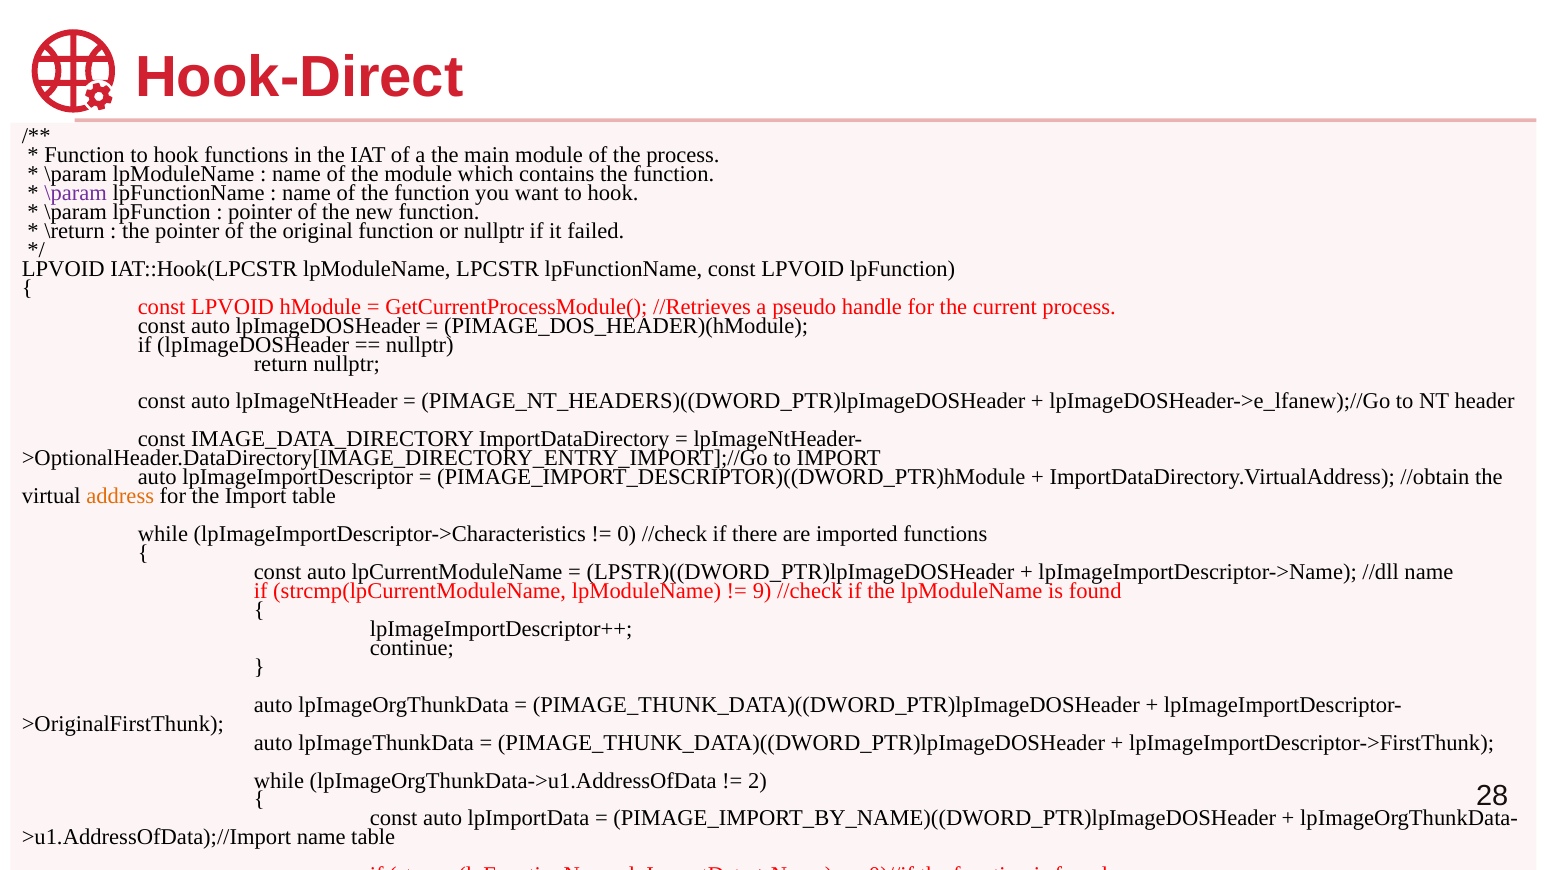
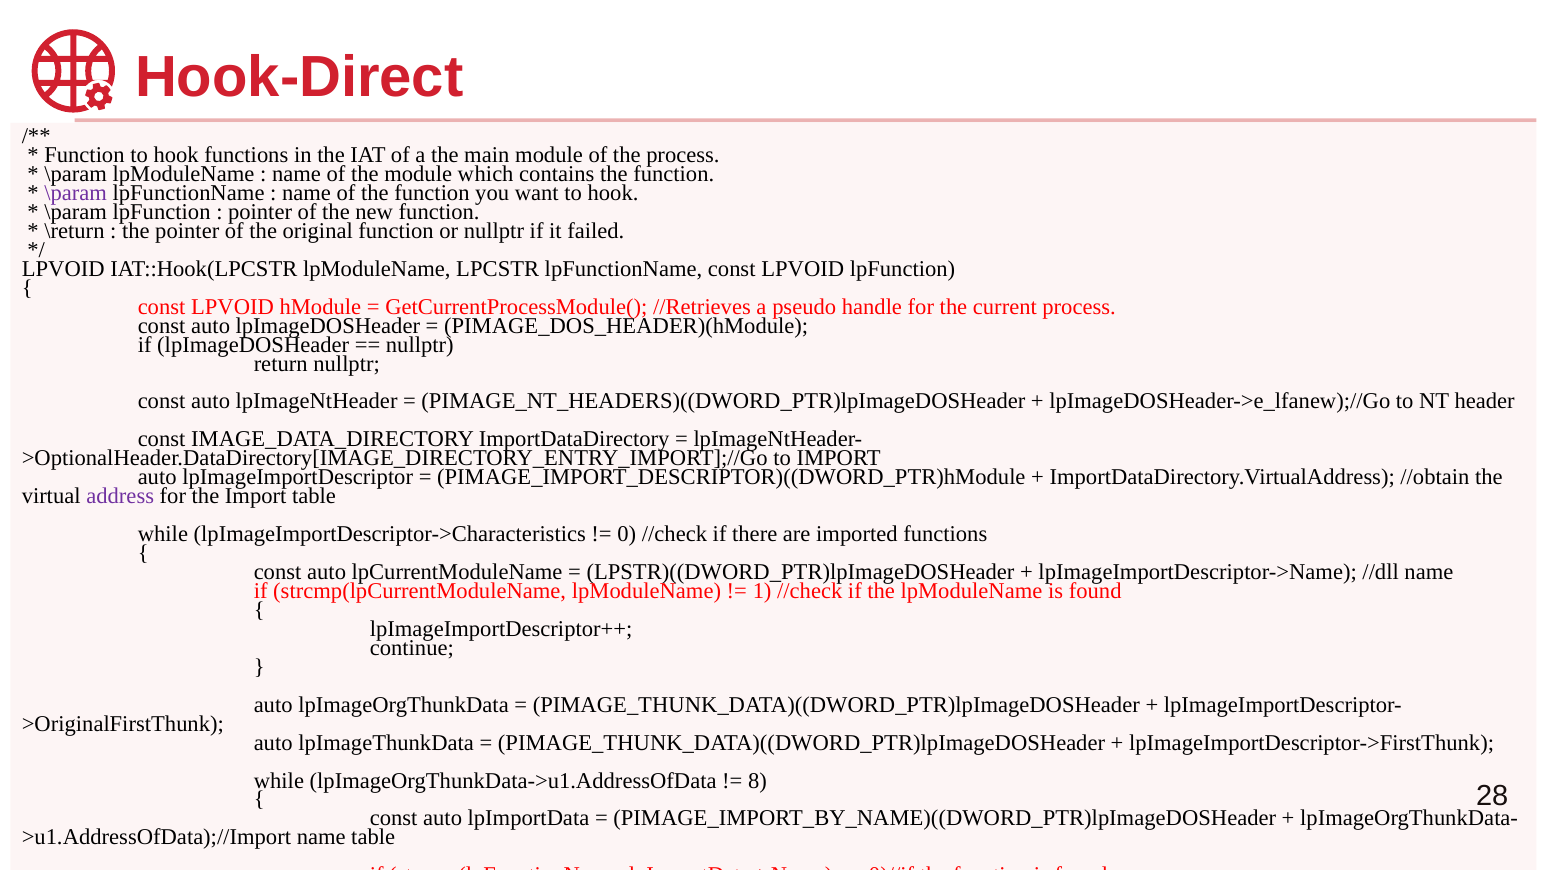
address at (120, 496) colour: orange -> purple
9: 9 -> 1
2: 2 -> 8
